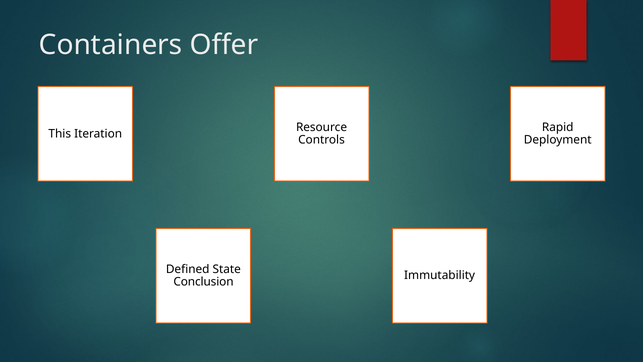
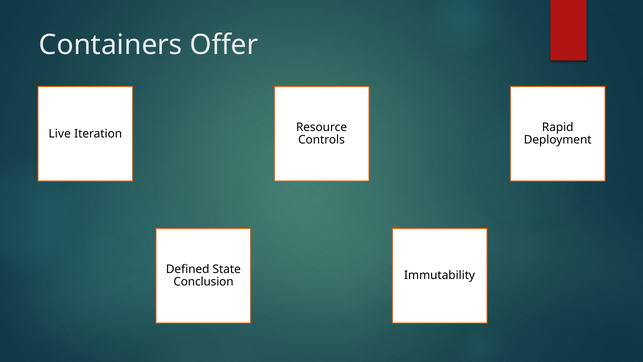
This: This -> Live
